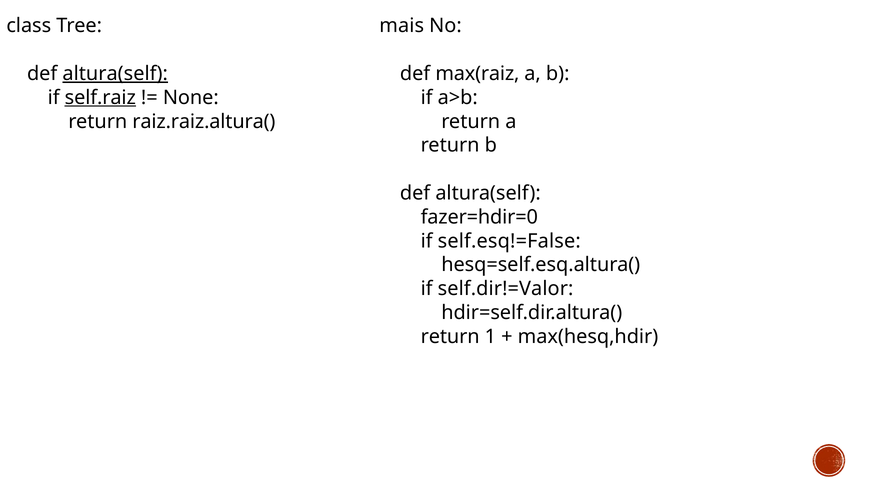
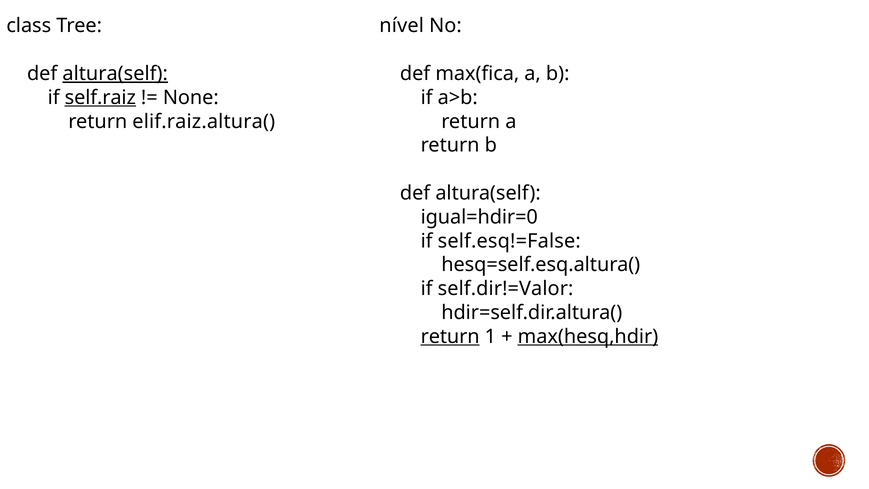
mais: mais -> nível
max(raiz: max(raiz -> max(fica
raiz.raiz.altura(: raiz.raiz.altura( -> elif.raiz.altura(
fazer=hdir=0: fazer=hdir=0 -> igual=hdir=0
return at (450, 336) underline: none -> present
max(hesq,hdir underline: none -> present
